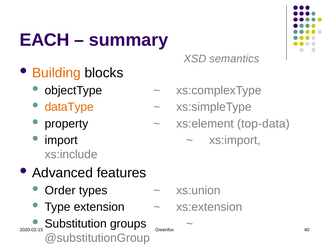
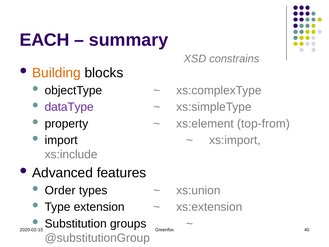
semantics: semantics -> constrains
dataType colour: orange -> purple
top-data: top-data -> top-from
